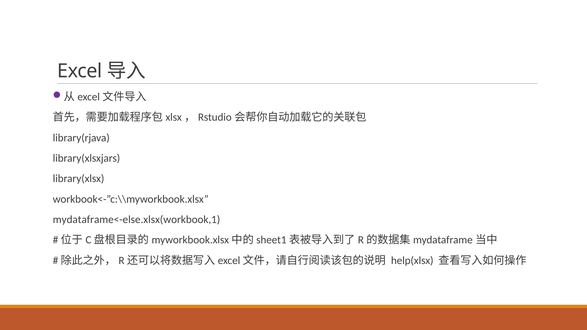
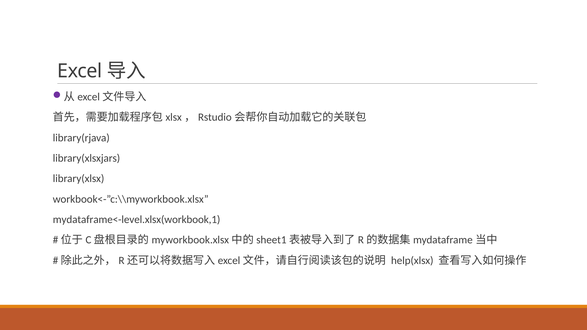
mydataframe<-else.xlsx(workbook,1: mydataframe<-else.xlsx(workbook,1 -> mydataframe<-level.xlsx(workbook,1
